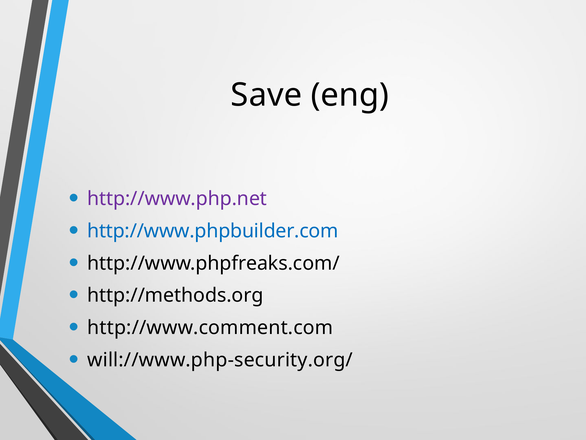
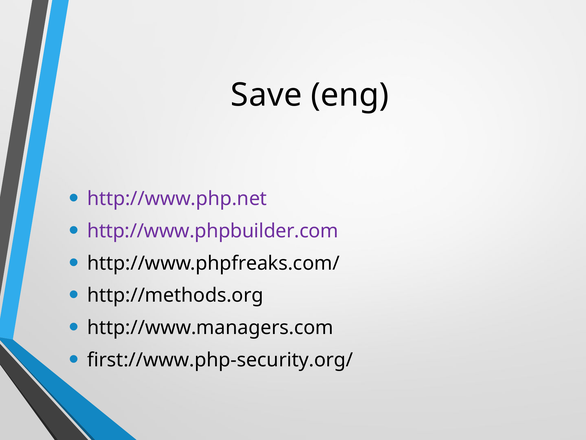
http://www.phpbuilder.com colour: blue -> purple
http://www.comment.com: http://www.comment.com -> http://www.managers.com
will://www.php-security.org/: will://www.php-security.org/ -> first://www.php-security.org/
